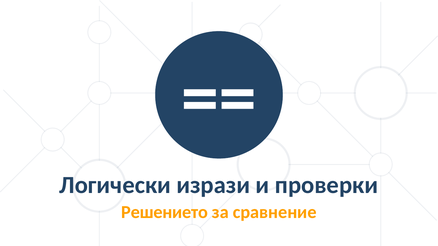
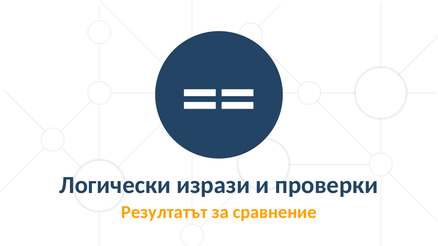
Решението: Решението -> Резултатът
